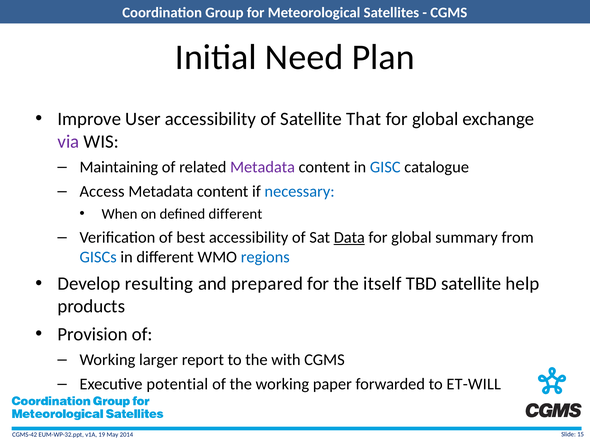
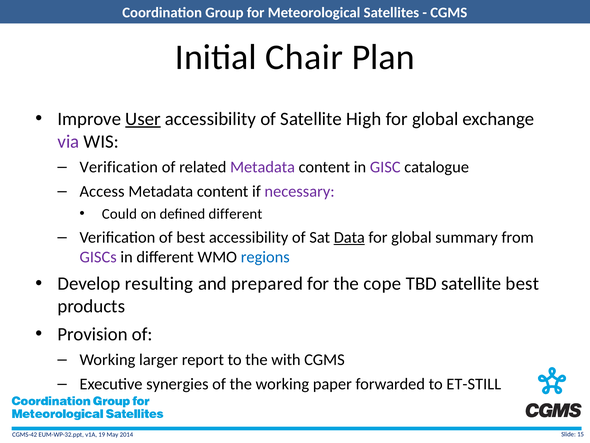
Need: Need -> Chair
User underline: none -> present
That: That -> High
Maintaining at (119, 167): Maintaining -> Verification
GISC colour: blue -> purple
necessary colour: blue -> purple
When: When -> Could
GISCs colour: blue -> purple
itself: itself -> cope
satellite help: help -> best
potential: potential -> synergies
ET-WILL: ET-WILL -> ET-STILL
